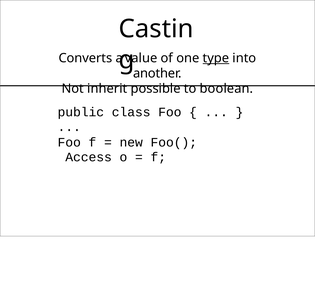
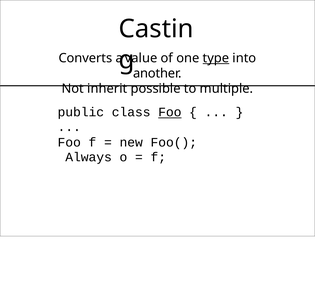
boolean: boolean -> multiple
Foo at (170, 112) underline: none -> present
Access: Access -> Always
